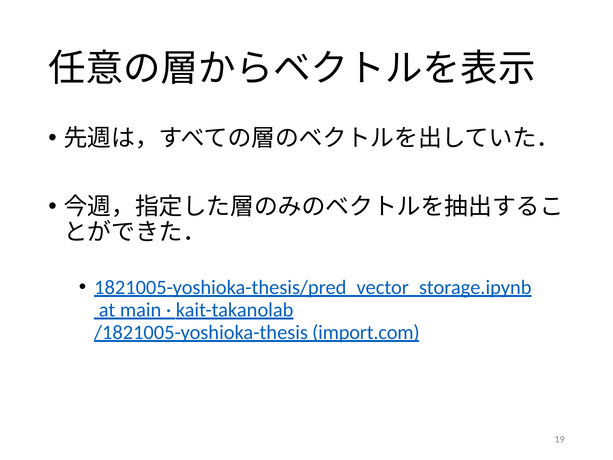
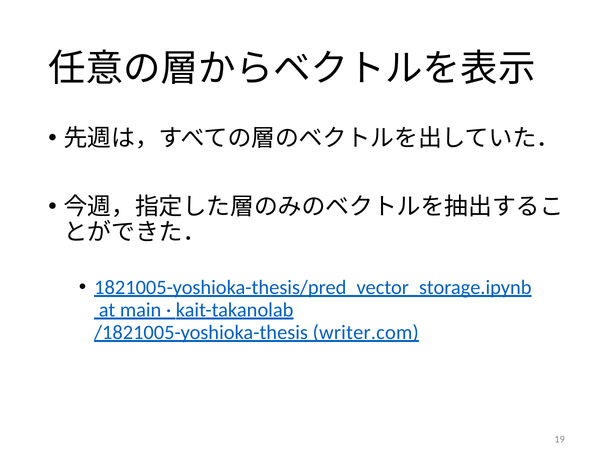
import.com: import.com -> writer.com
